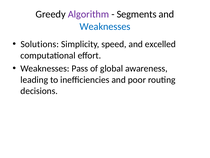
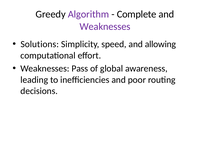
Segments: Segments -> Complete
Weaknesses at (105, 26) colour: blue -> purple
excelled: excelled -> allowing
